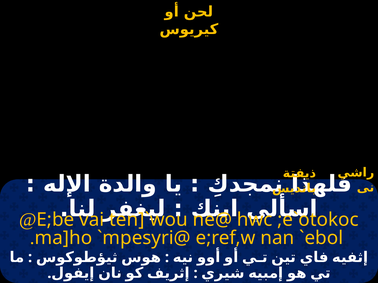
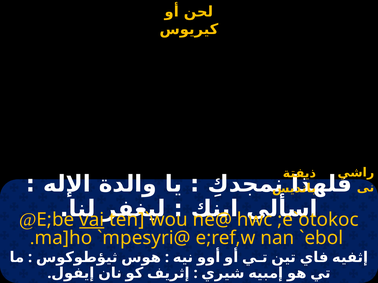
vai underline: none -> present
